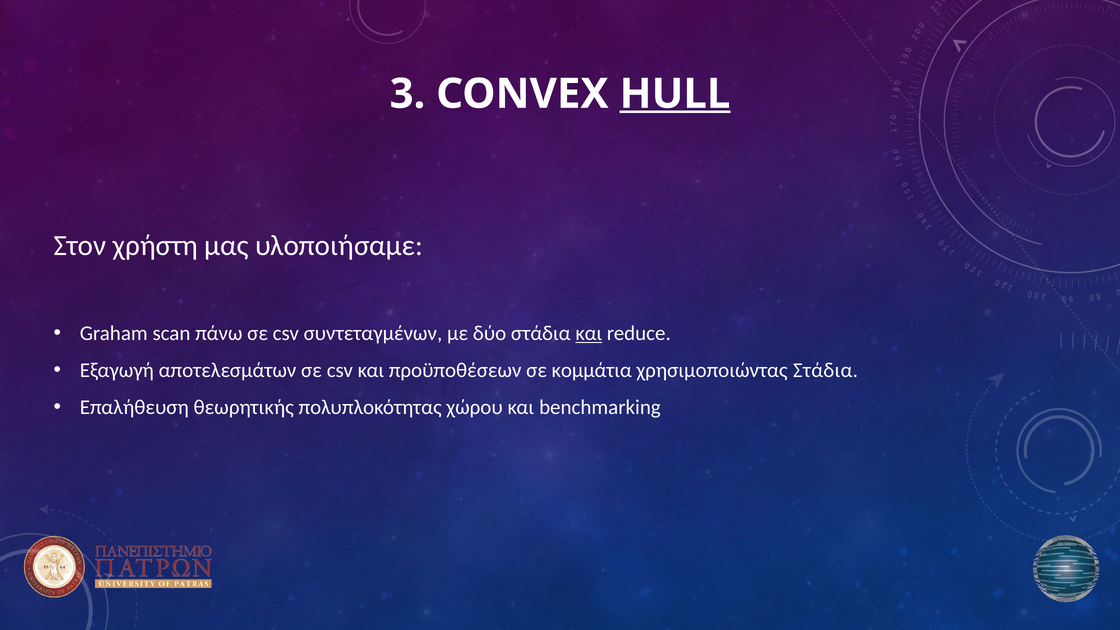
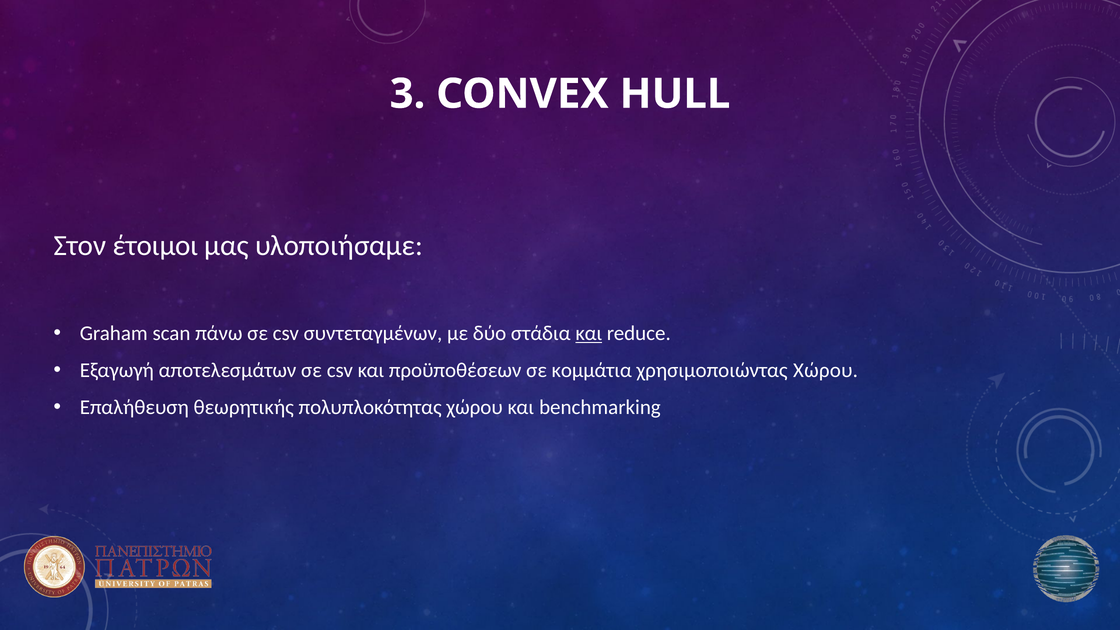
HULL underline: present -> none
χρήστη: χρήστη -> έτοιμοι
χρησιμοποιώντας Στάδια: Στάδια -> Χώρου
